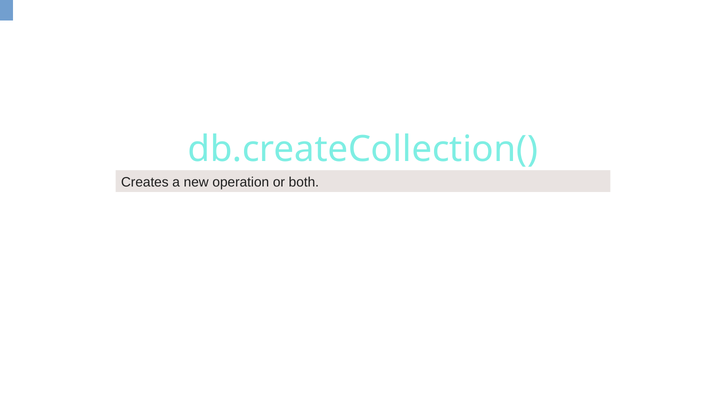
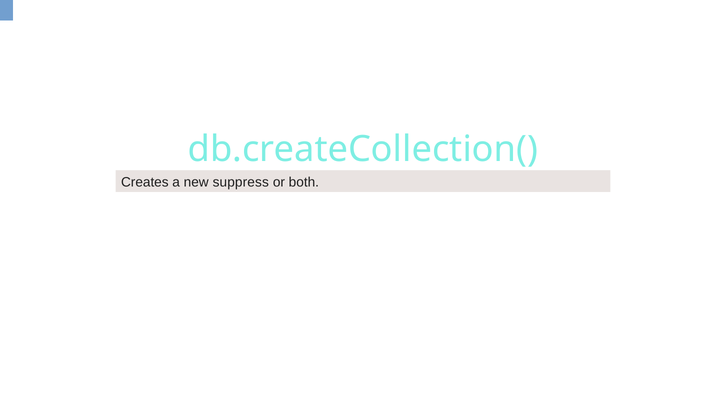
operation: operation -> suppress
